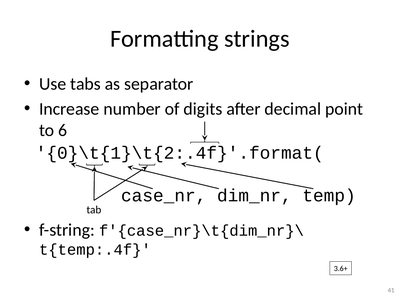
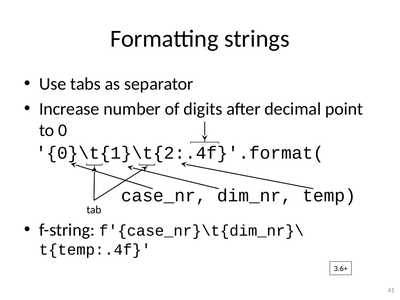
6: 6 -> 0
